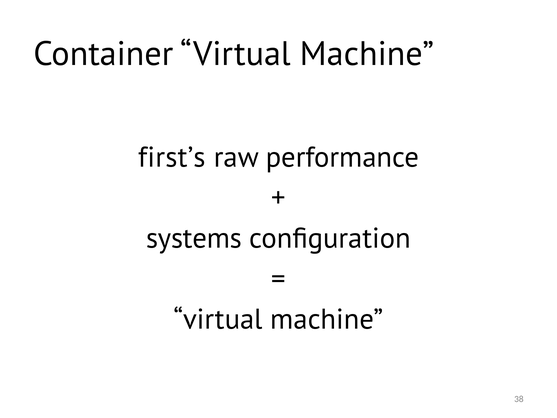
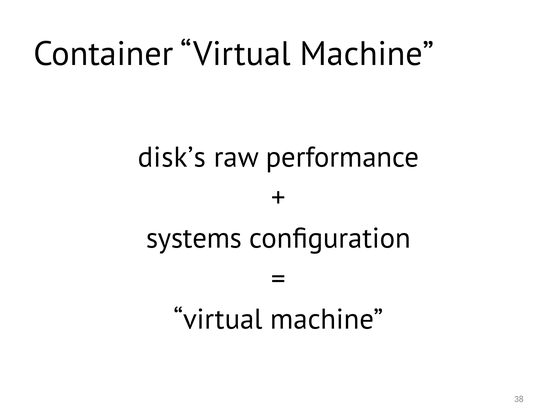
first’s: first’s -> disk’s
